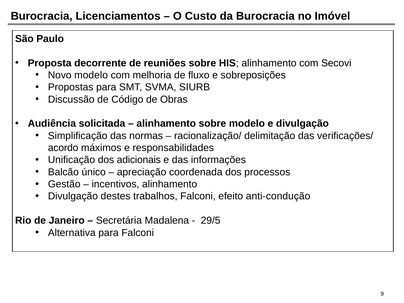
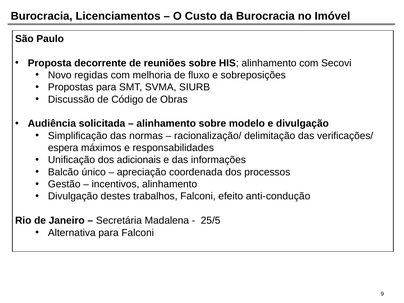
Novo modelo: modelo -> regidas
acordo: acordo -> espera
29/5: 29/5 -> 25/5
